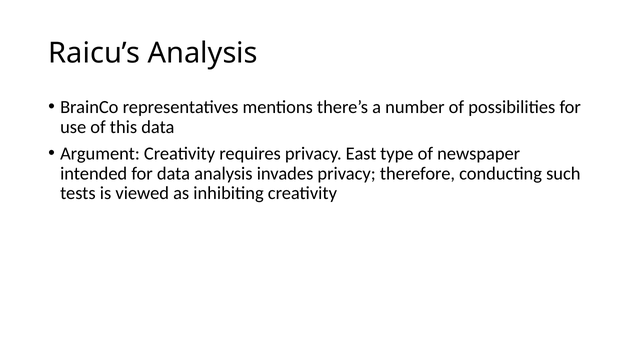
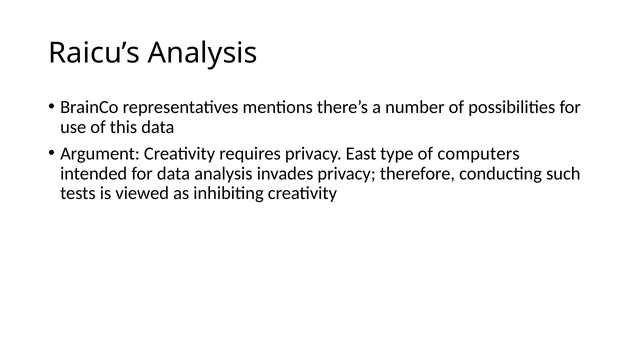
newspaper: newspaper -> computers
